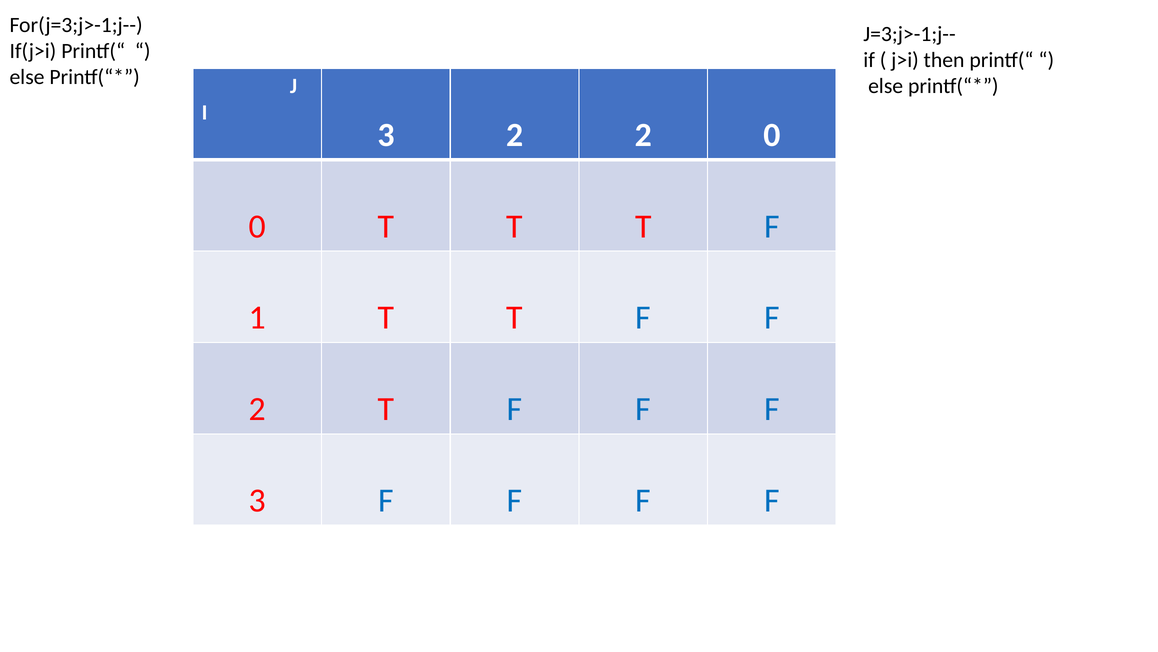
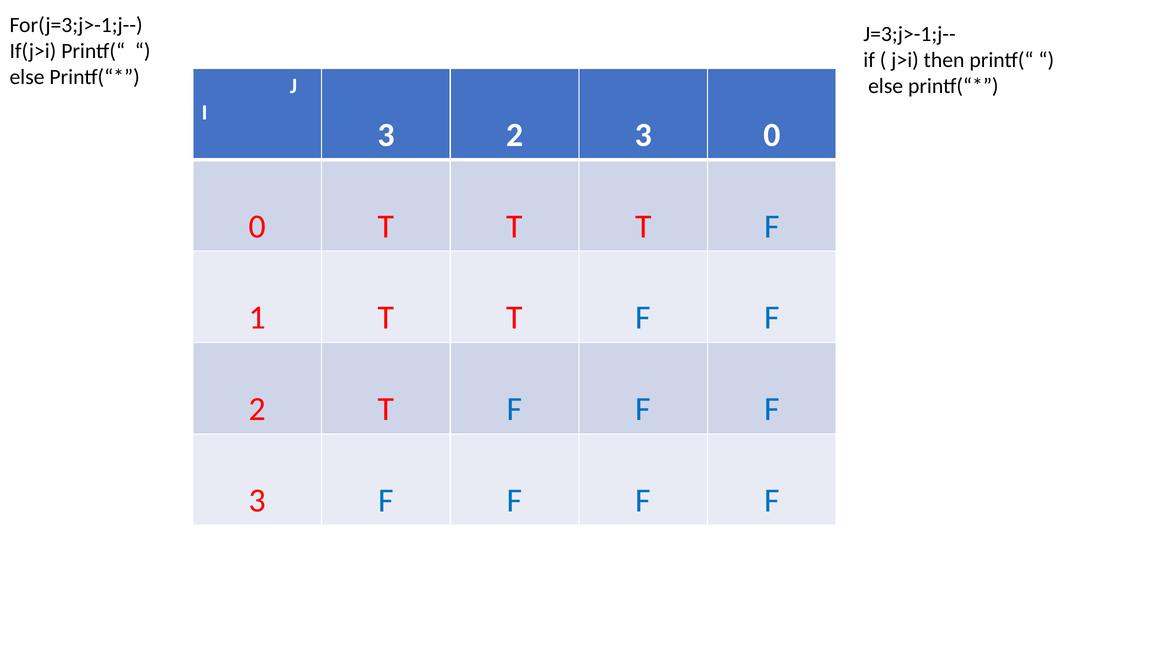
2 2: 2 -> 3
